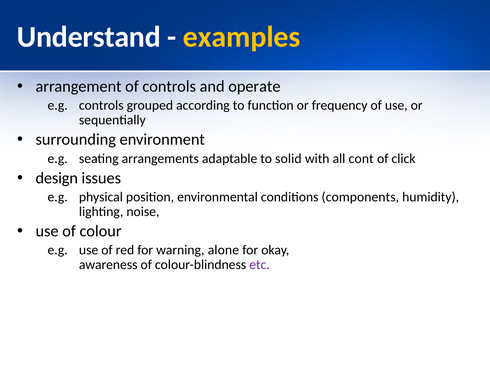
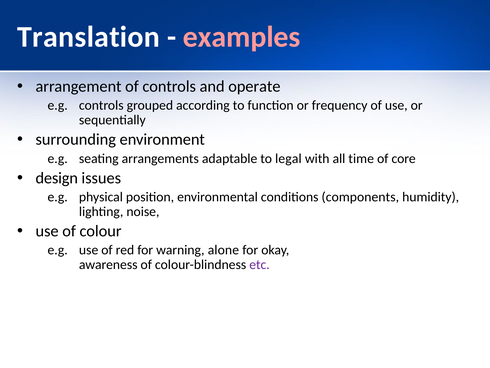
Understand: Understand -> Translation
examples colour: yellow -> pink
solid: solid -> legal
cont: cont -> time
click: click -> core
